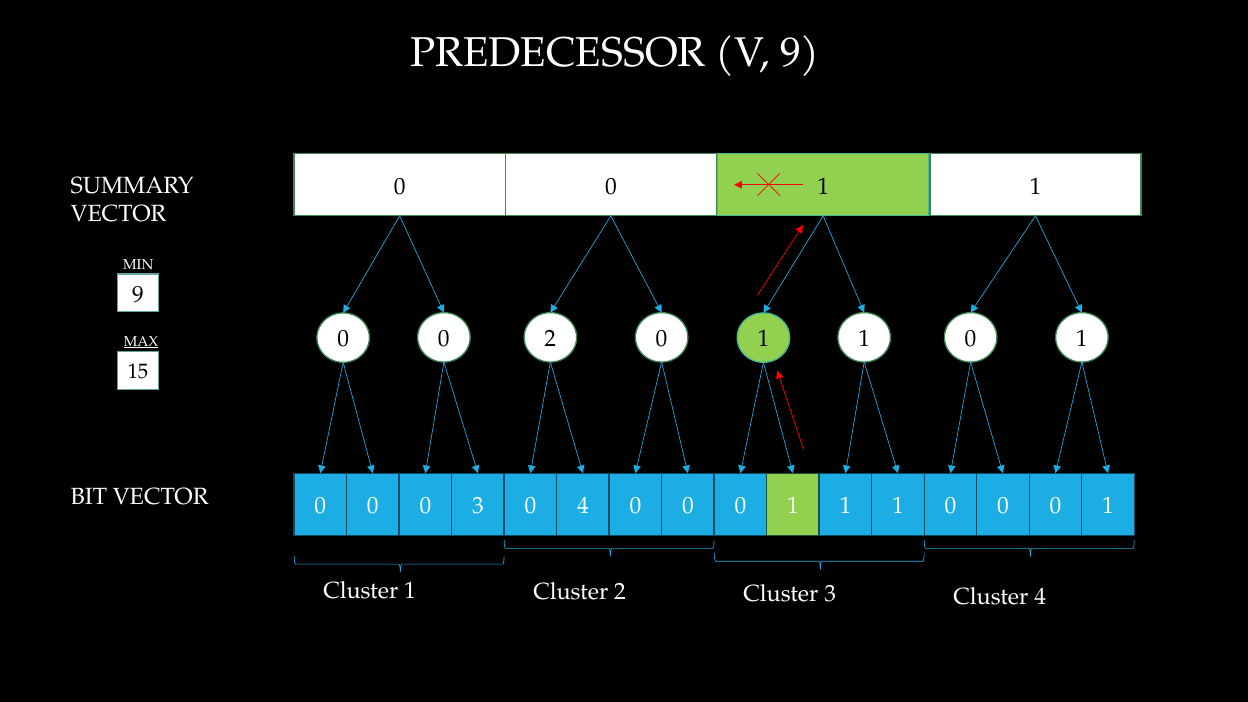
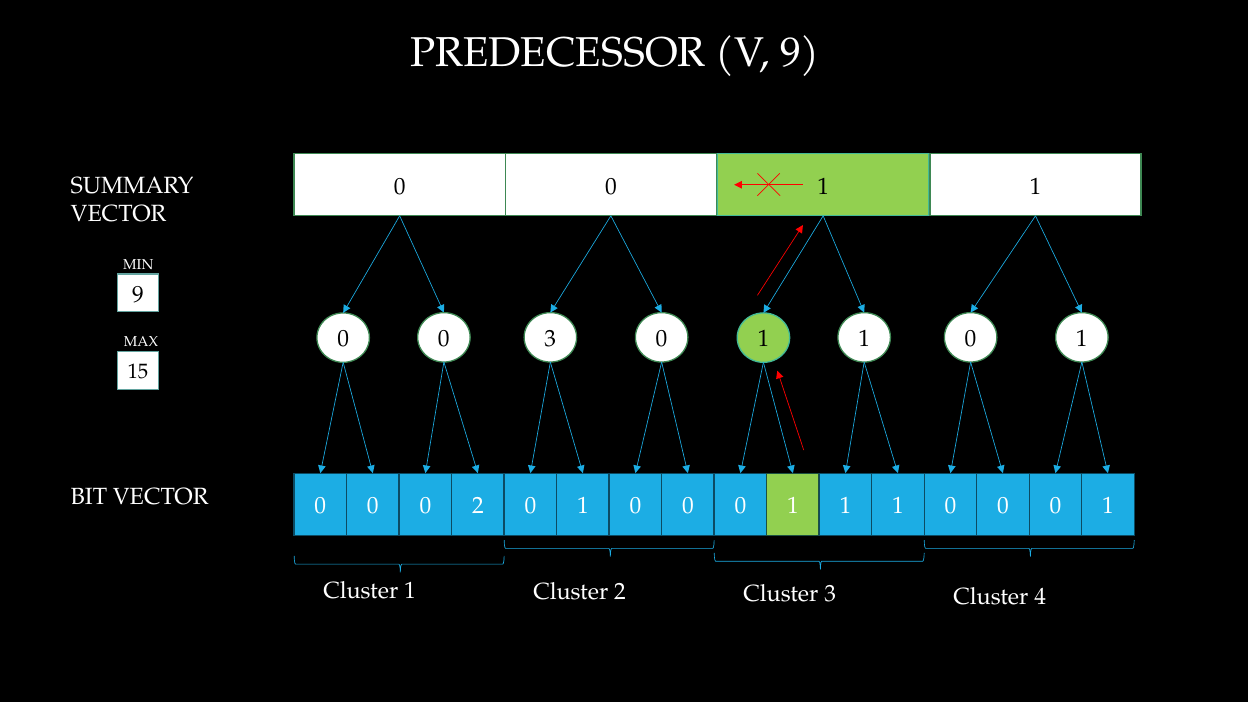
0 2: 2 -> 3
MAX underline: present -> none
0 3: 3 -> 2
4 at (583, 506): 4 -> 1
